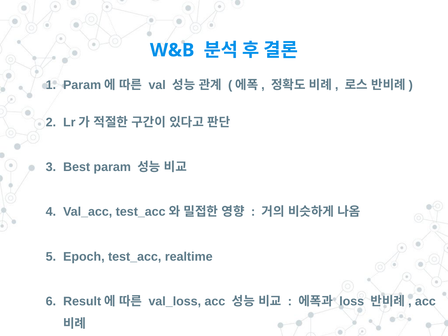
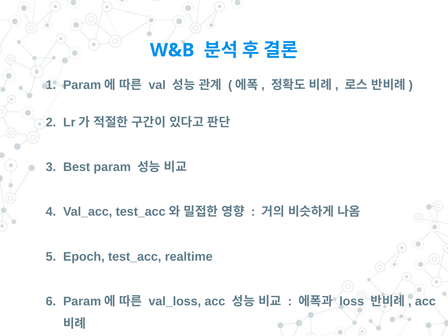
Result at (82, 301): Result -> Param
